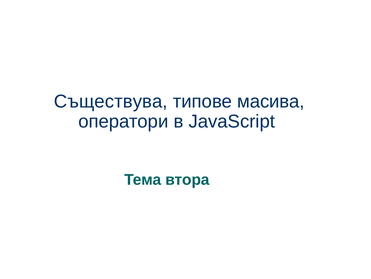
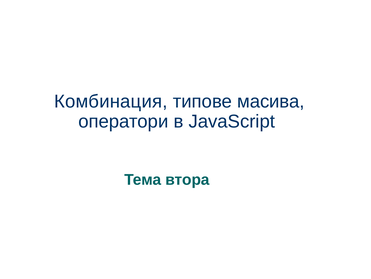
Съществува: Съществува -> Комбинация
